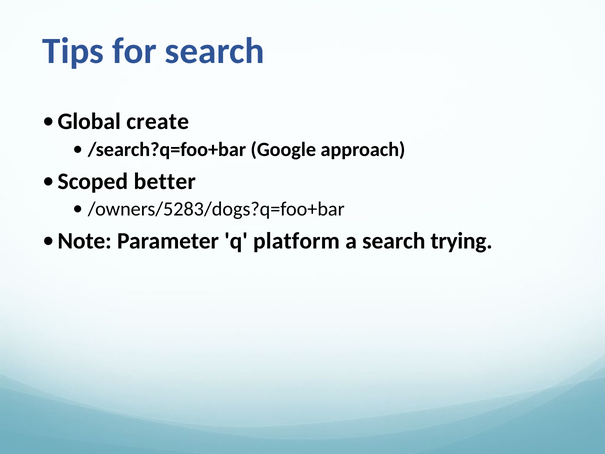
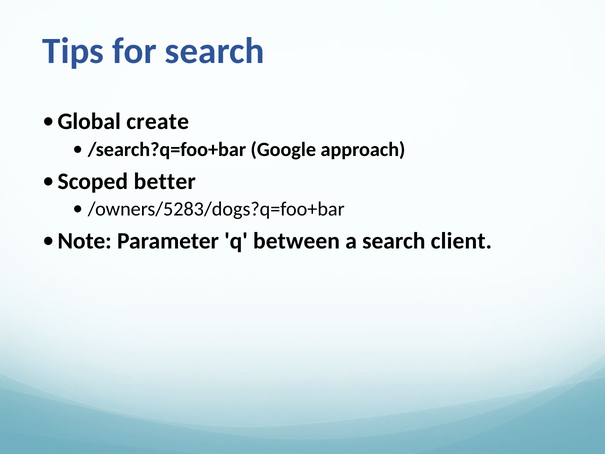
platform: platform -> between
trying: trying -> client
